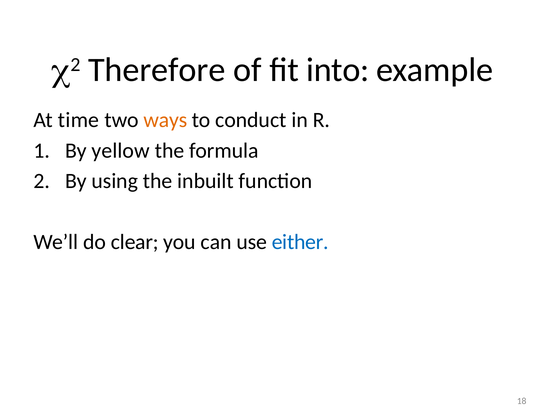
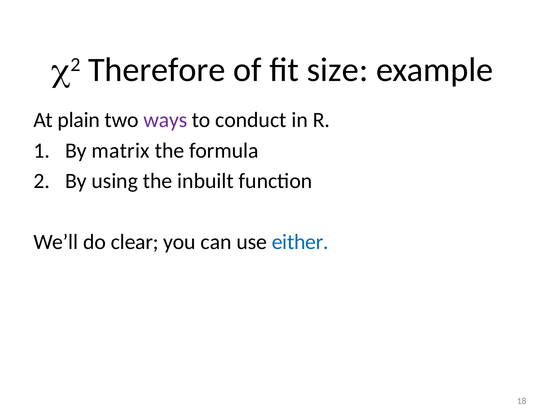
into: into -> size
time: time -> plain
ways colour: orange -> purple
yellow: yellow -> matrix
